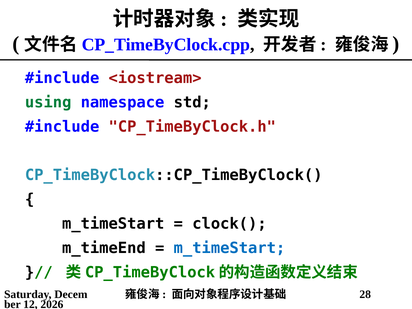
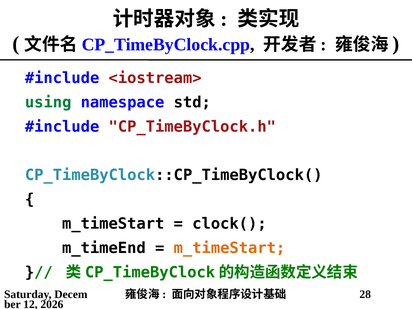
m_timeStart at (229, 248) colour: blue -> orange
